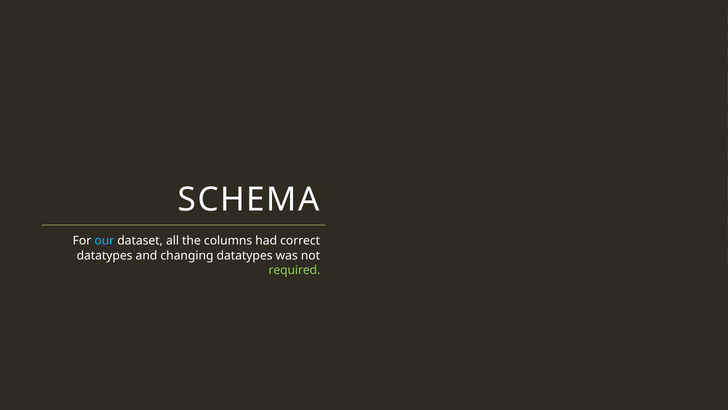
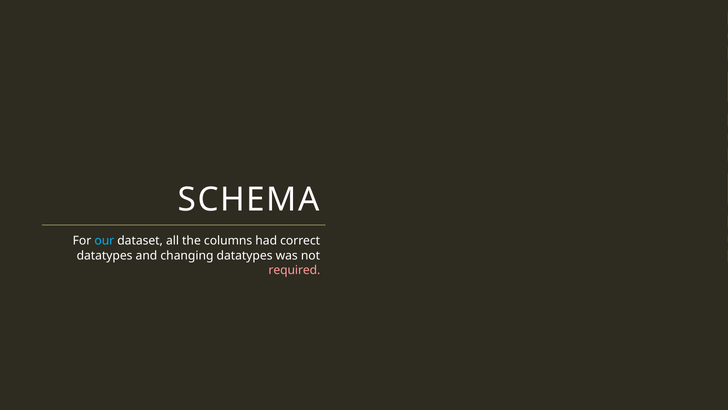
required colour: light green -> pink
